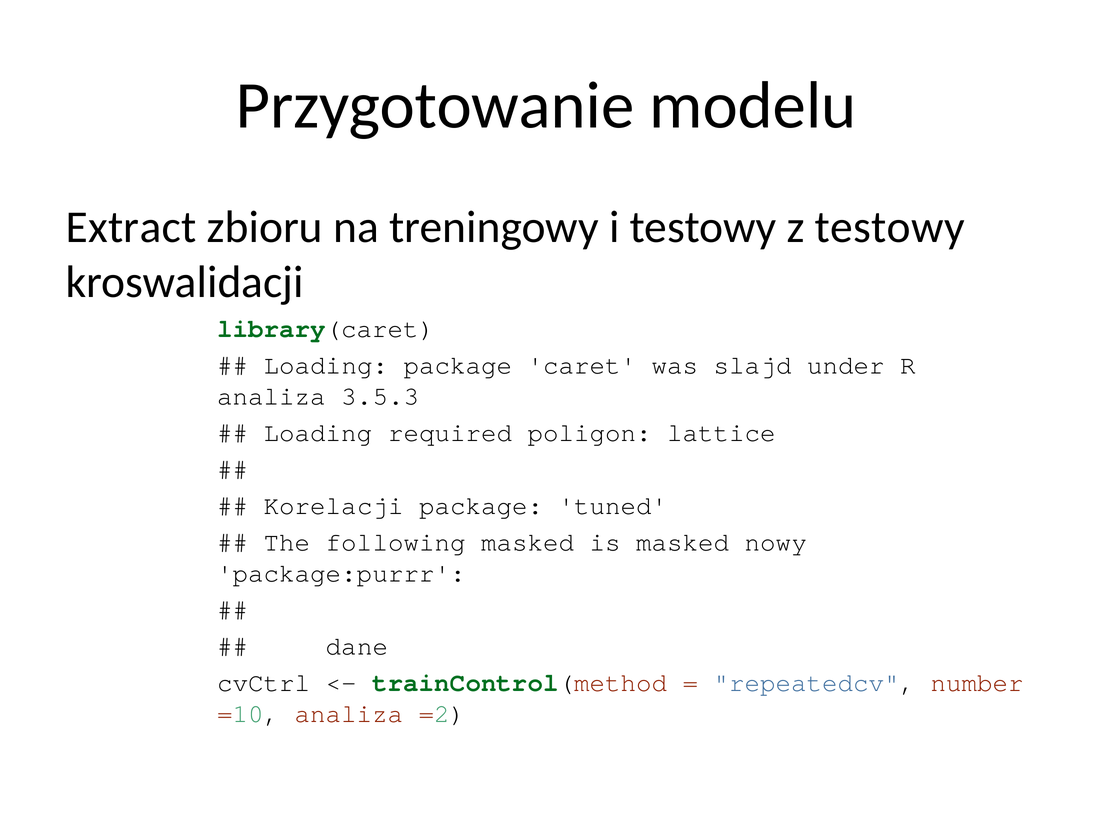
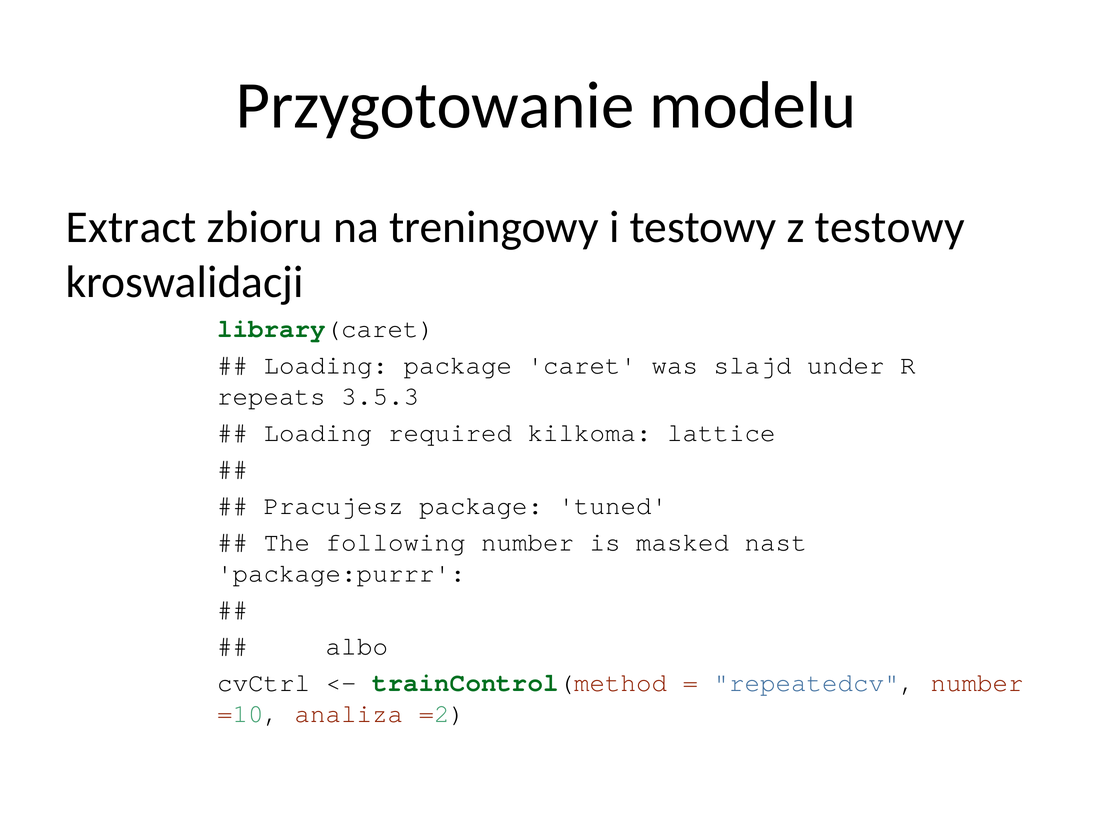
analiza at (272, 396): analiza -> repeats
poligon: poligon -> kilkoma
Korelacji: Korelacji -> Pracujesz
following masked: masked -> number
nowy: nowy -> nast
dane: dane -> albo
